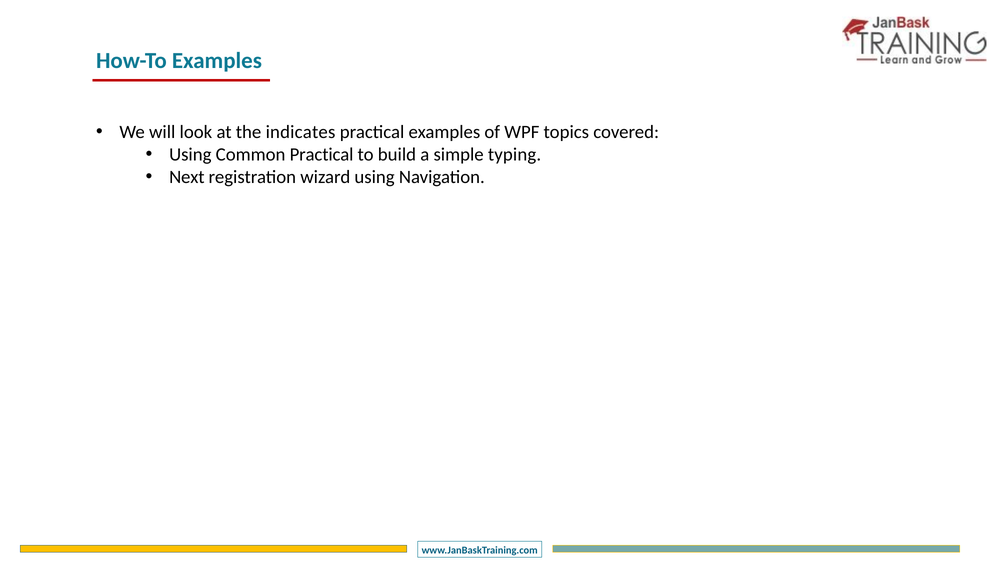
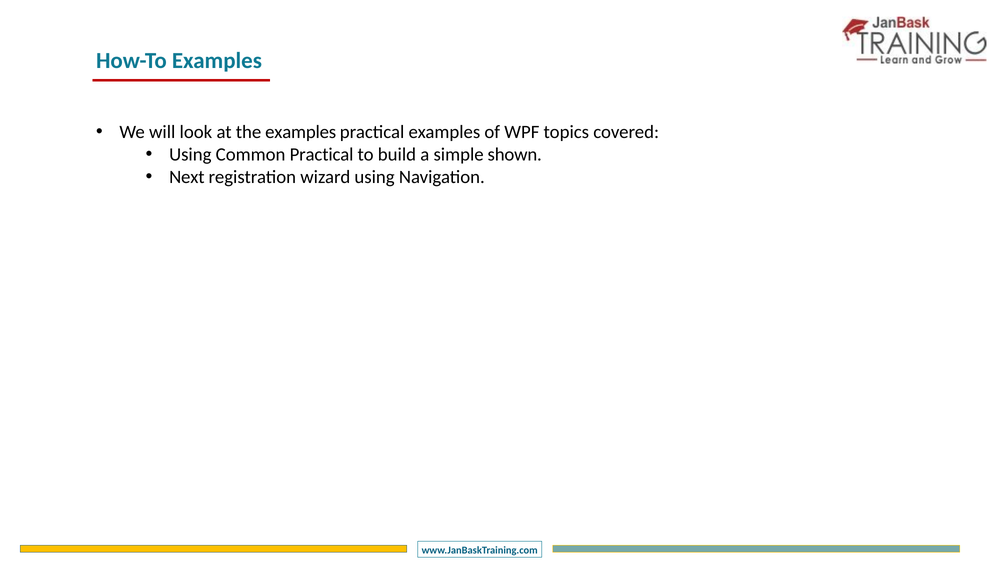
the indicates: indicates -> examples
typing: typing -> shown
